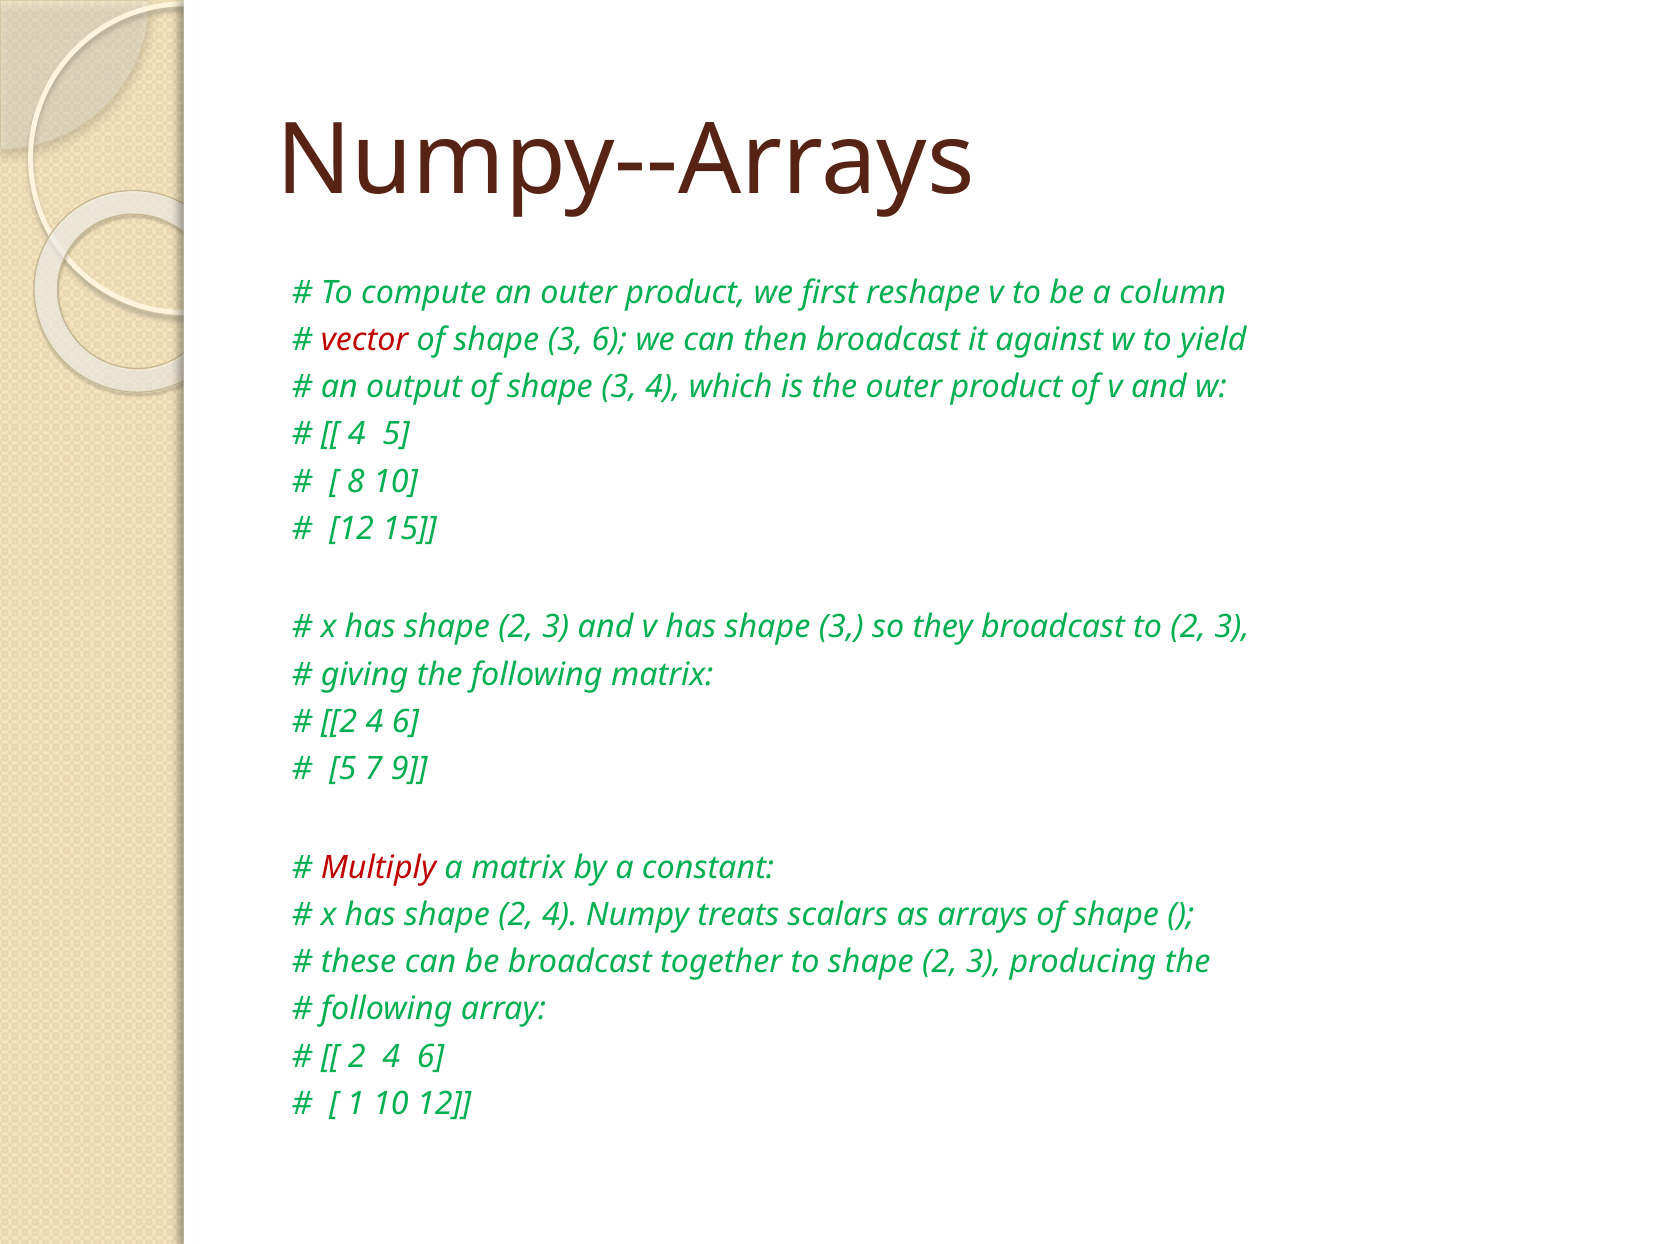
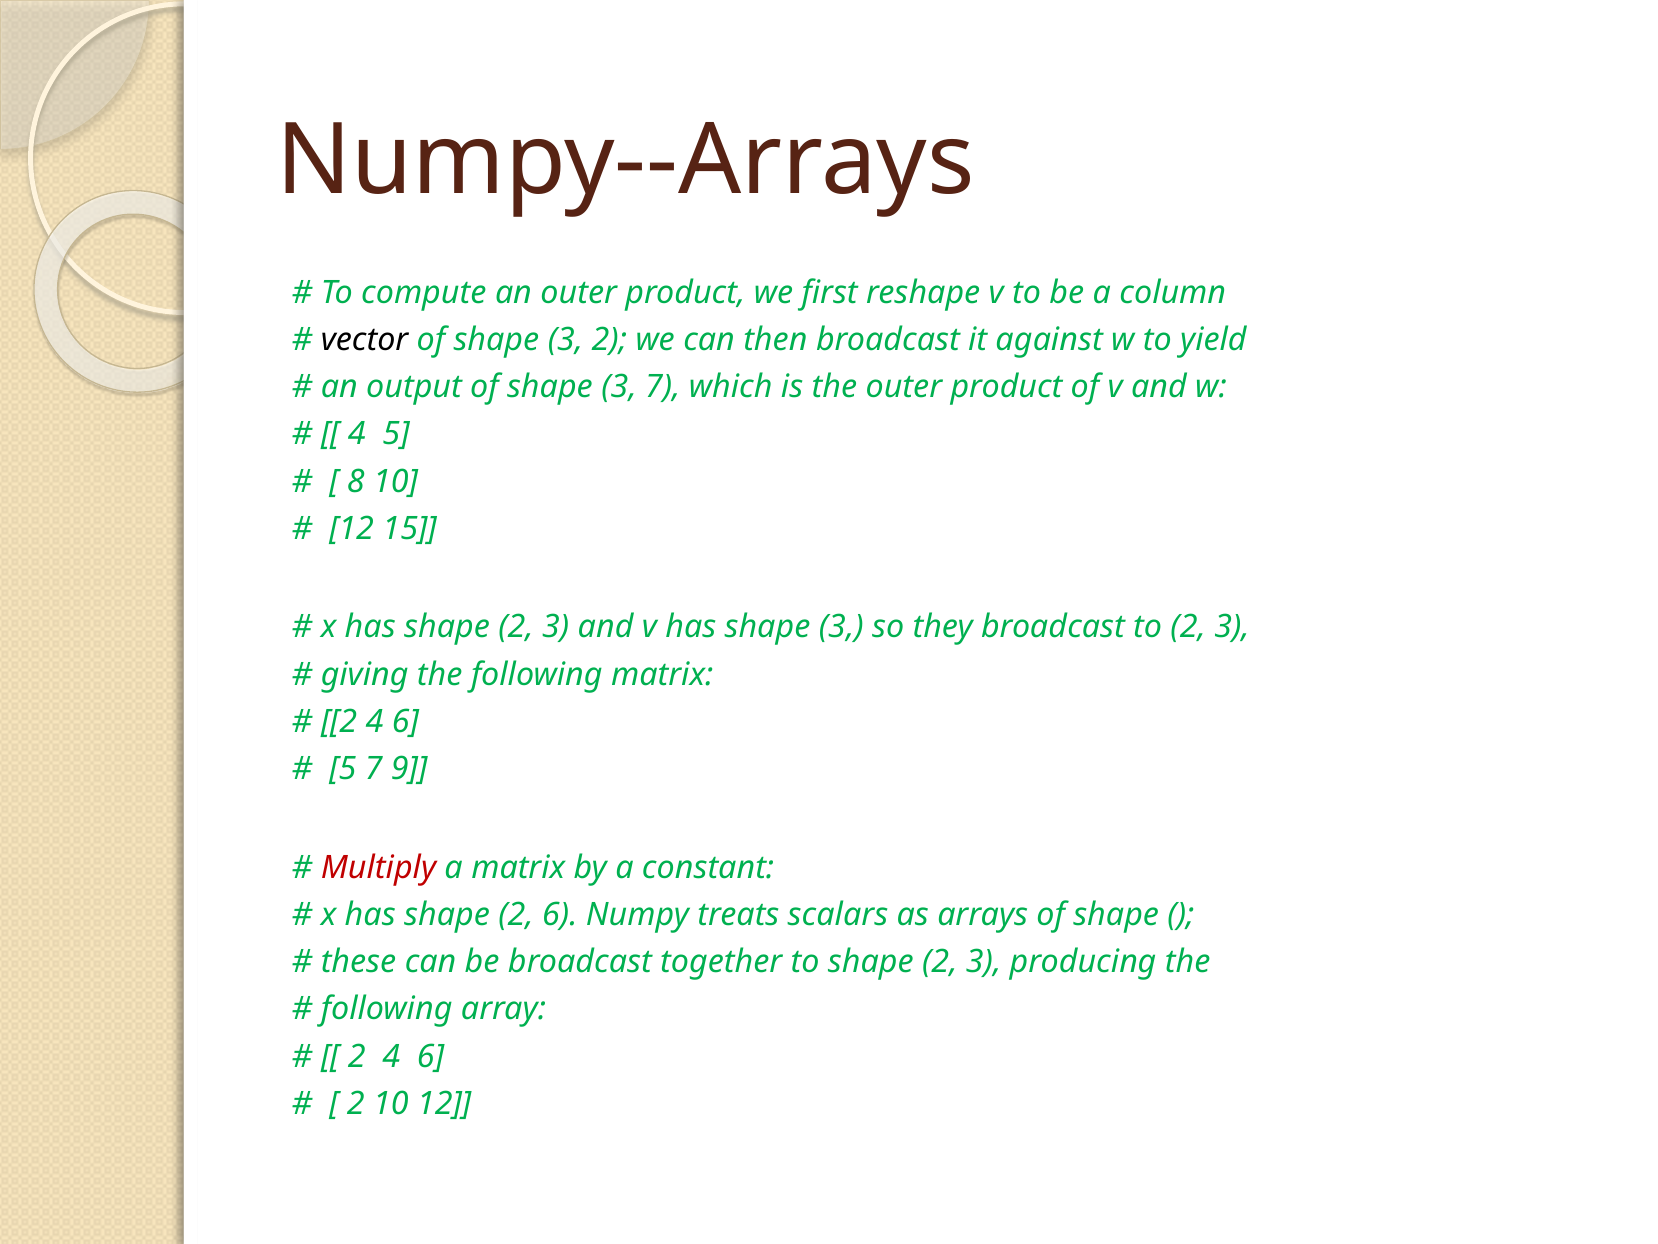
vector colour: red -> black
3 6: 6 -> 2
3 4: 4 -> 7
shape 2 4: 4 -> 6
1 at (356, 1103): 1 -> 2
